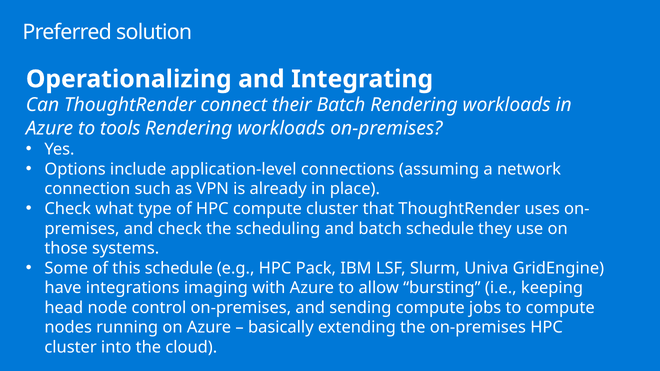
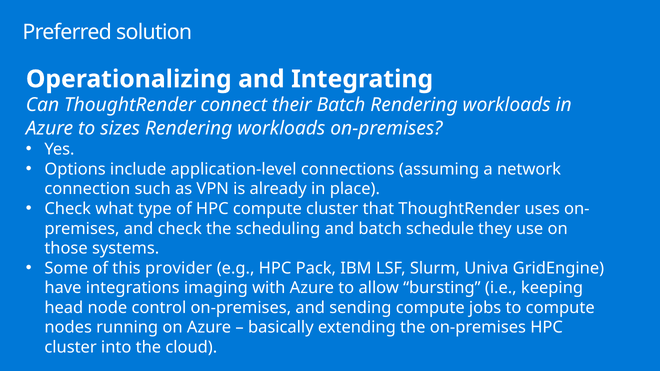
tools: tools -> sizes
this schedule: schedule -> provider
